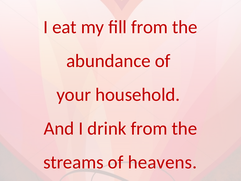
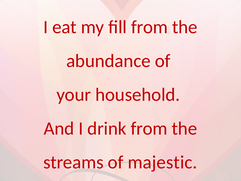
heavens: heavens -> majestic
